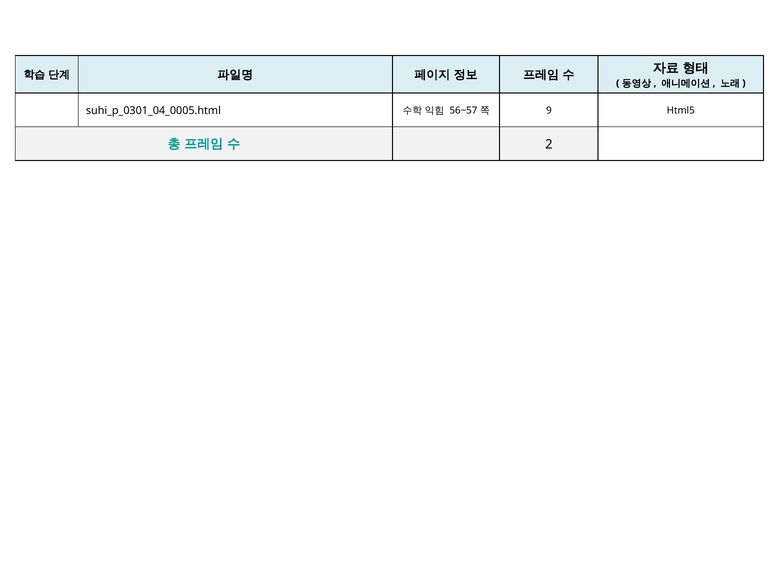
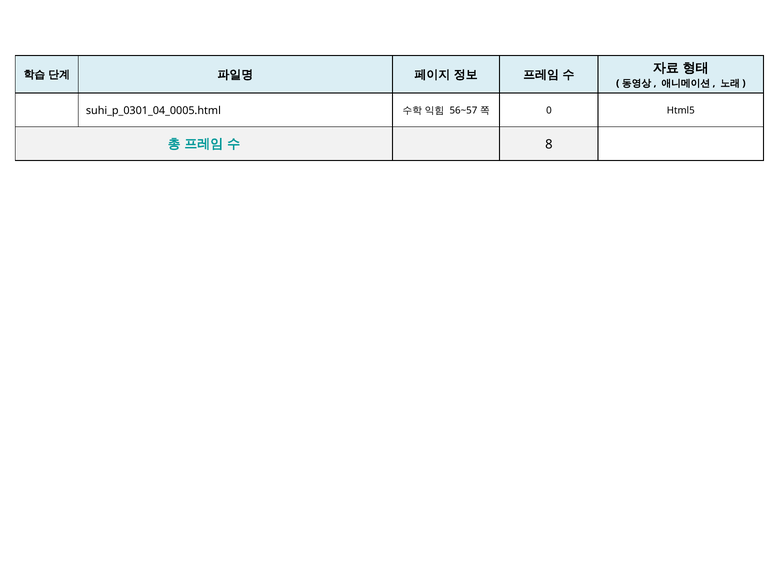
9: 9 -> 0
2: 2 -> 8
